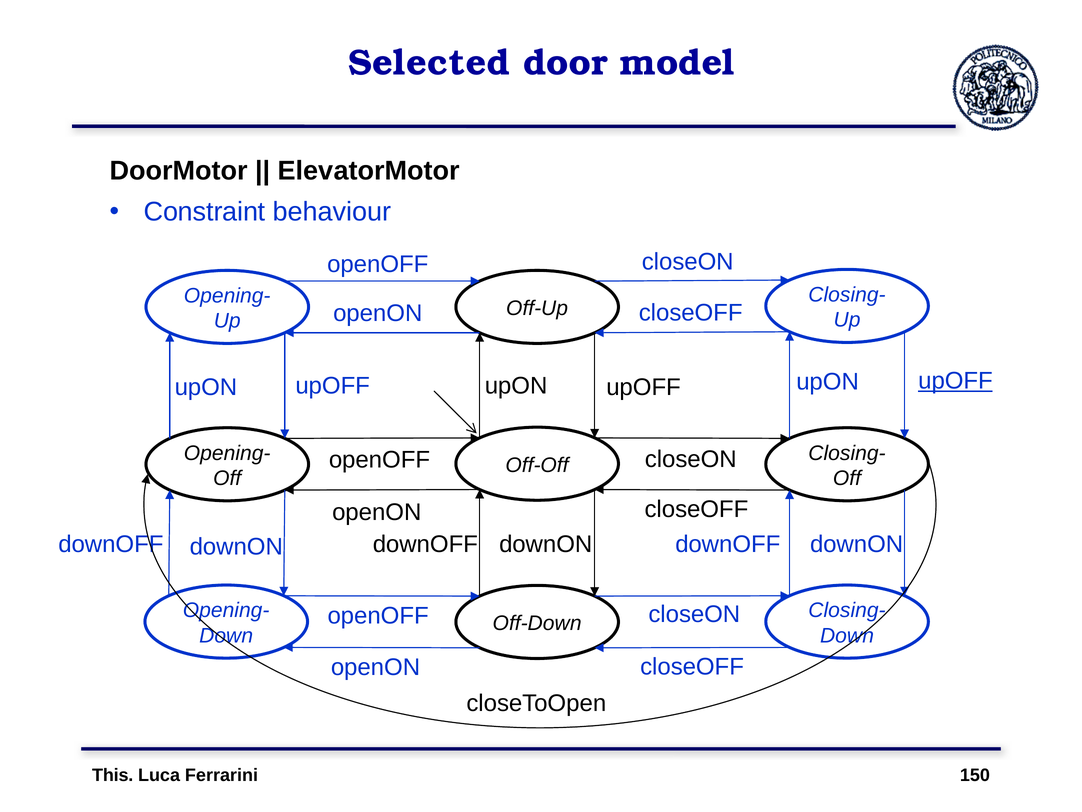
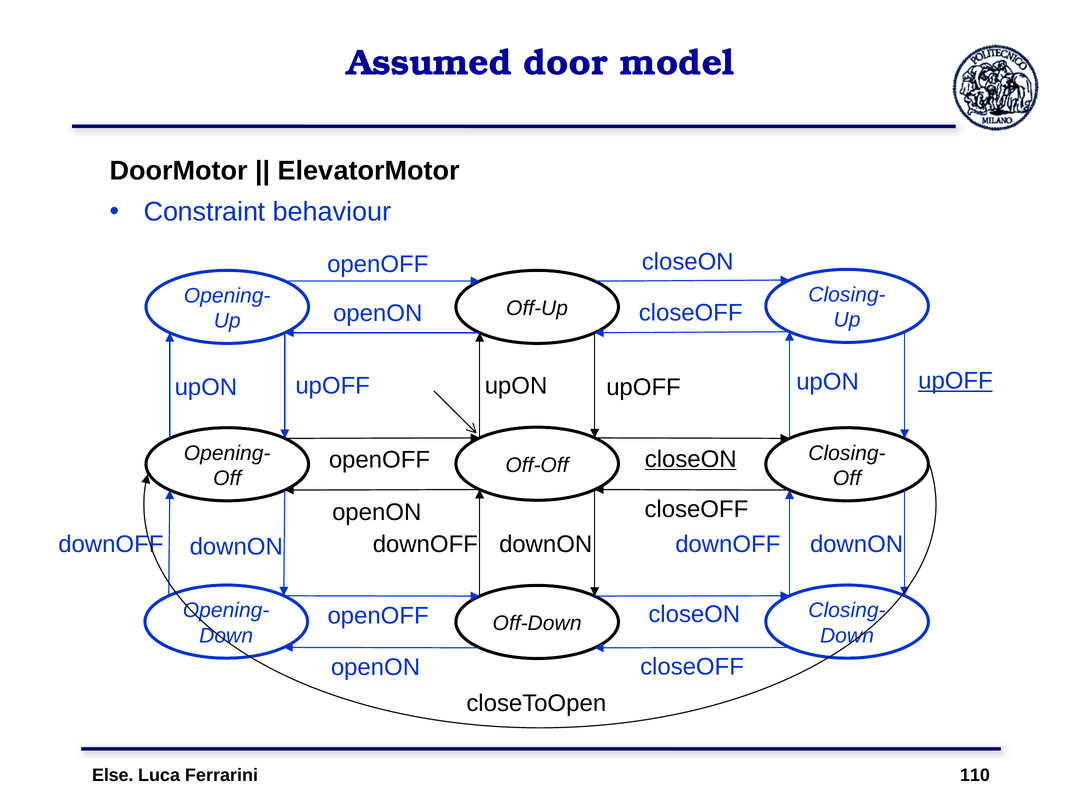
Selected: Selected -> Assumed
closeON at (691, 459) underline: none -> present
This: This -> Else
150: 150 -> 110
